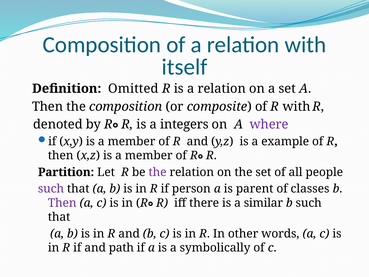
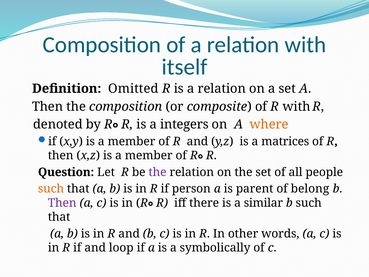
where colour: purple -> orange
example: example -> matrices
Partition: Partition -> Question
such at (51, 189) colour: purple -> orange
classes: classes -> belong
path: path -> loop
